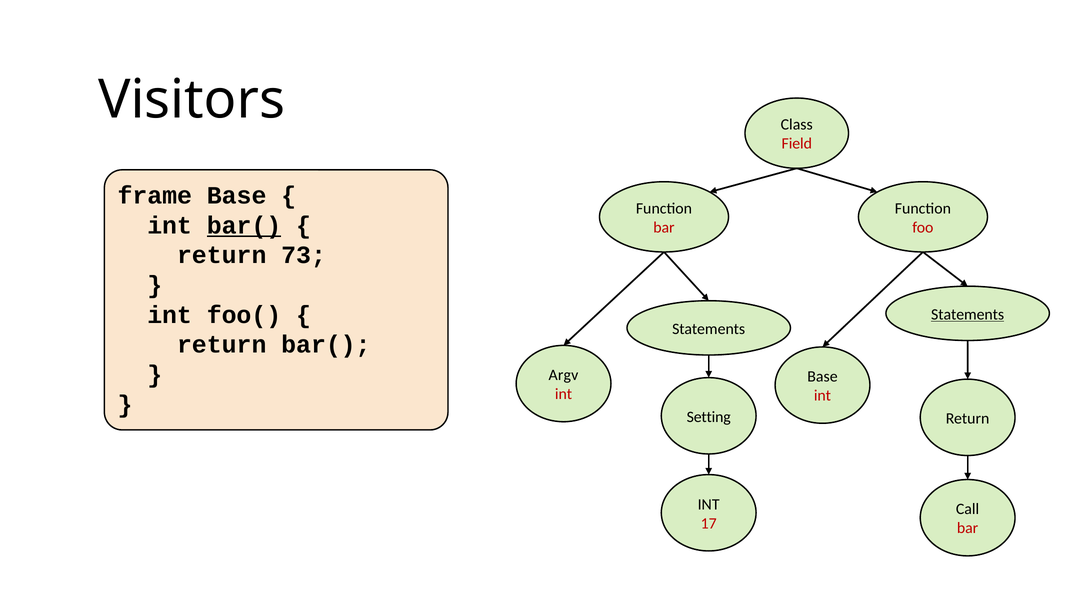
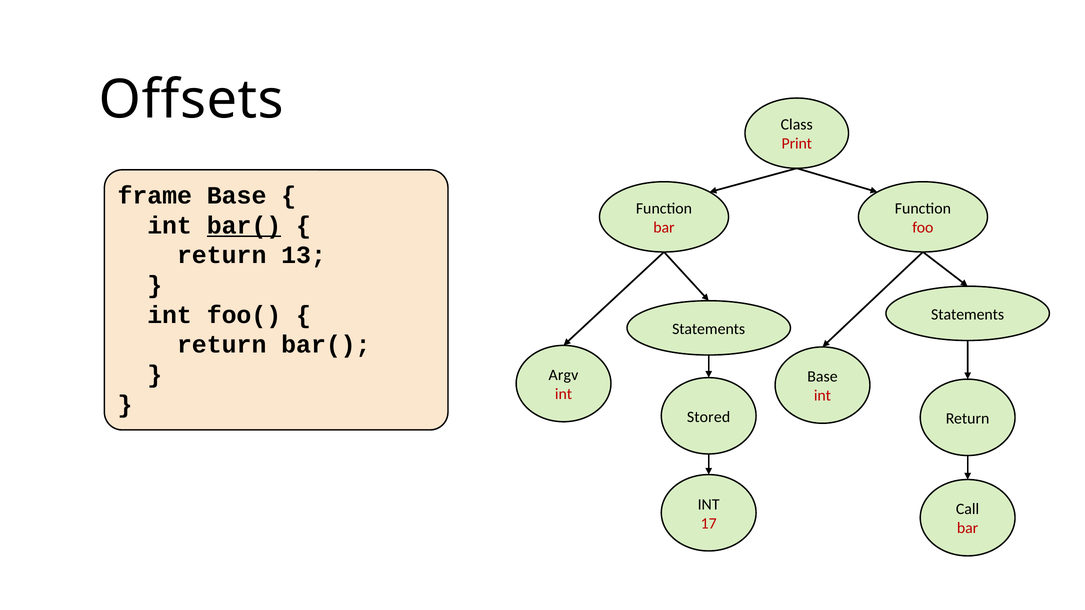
Visitors: Visitors -> Offsets
Field: Field -> Print
73: 73 -> 13
Statements at (968, 315) underline: present -> none
Setting: Setting -> Stored
